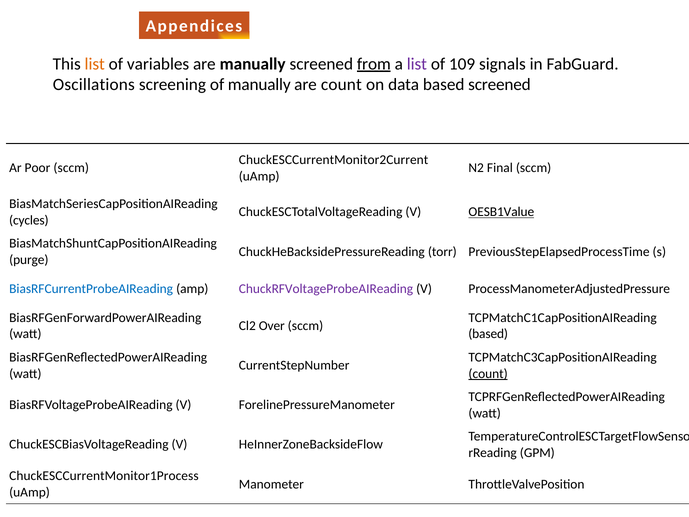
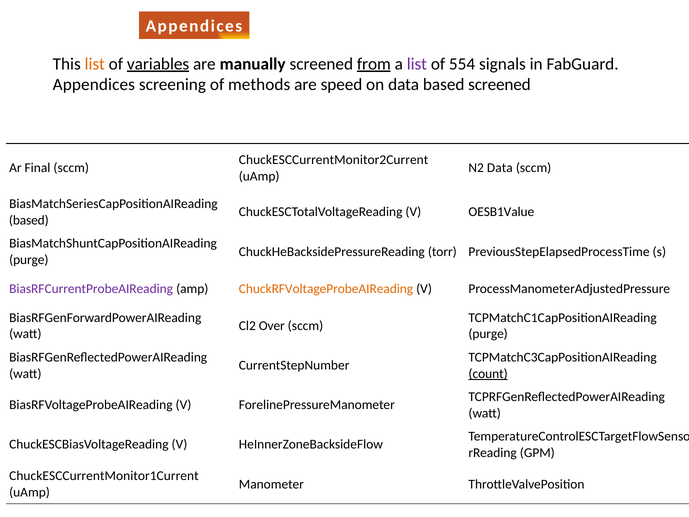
variables underline: none -> present
109: 109 -> 554
Oscillations at (94, 84): Oscillations -> Appendices
of manually: manually -> methods
are count: count -> speed
Poor: Poor -> Final
N2 Final: Final -> Data
OESB1Value underline: present -> none
cycles at (29, 220): cycles -> based
BiasRFCurrentProbeAIReading colour: blue -> purple
ChuckRFVoltageProbeAIReading colour: purple -> orange
based at (488, 334): based -> purge
ChuckESCCurrentMonitor1Process: ChuckESCCurrentMonitor1Process -> ChuckESCCurrentMonitor1Current
